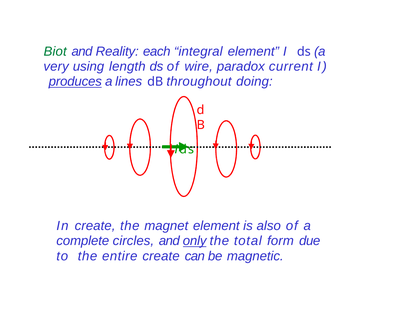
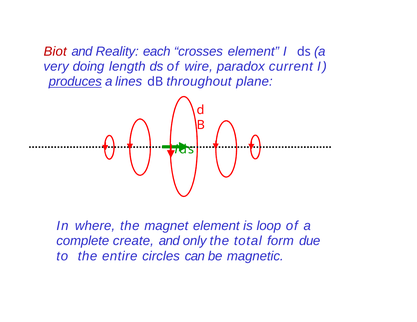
Biot colour: green -> red
integral: integral -> crosses
using: using -> doing
doing: doing -> plane
In create: create -> where
also: also -> loop
circles: circles -> create
only underline: present -> none
entire create: create -> circles
